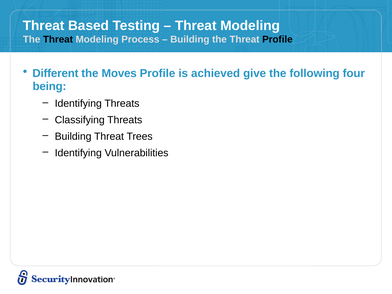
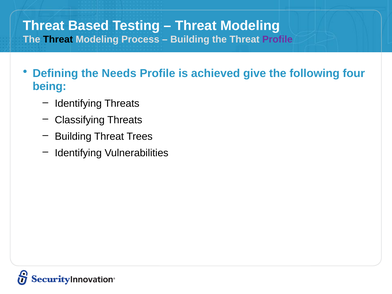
Profile at (277, 39) colour: black -> purple
Different: Different -> Defining
Moves: Moves -> Needs
